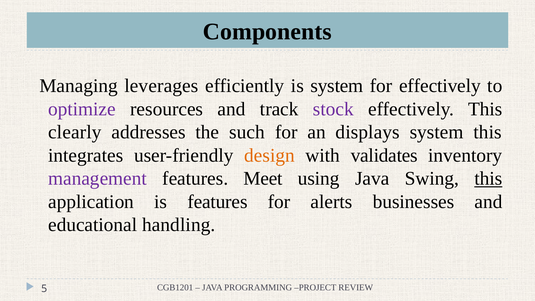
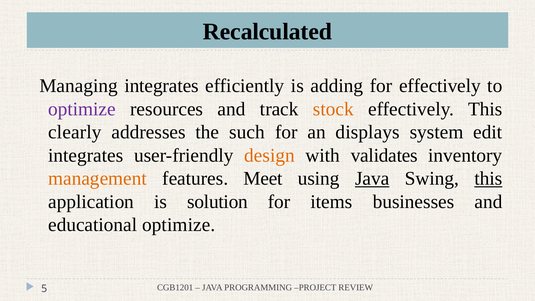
Components: Components -> Recalculated
Managing leverages: leverages -> integrates
is system: system -> adding
stock colour: purple -> orange
system this: this -> edit
management colour: purple -> orange
Java at (372, 179) underline: none -> present
is features: features -> solution
alerts: alerts -> items
educational handling: handling -> optimize
